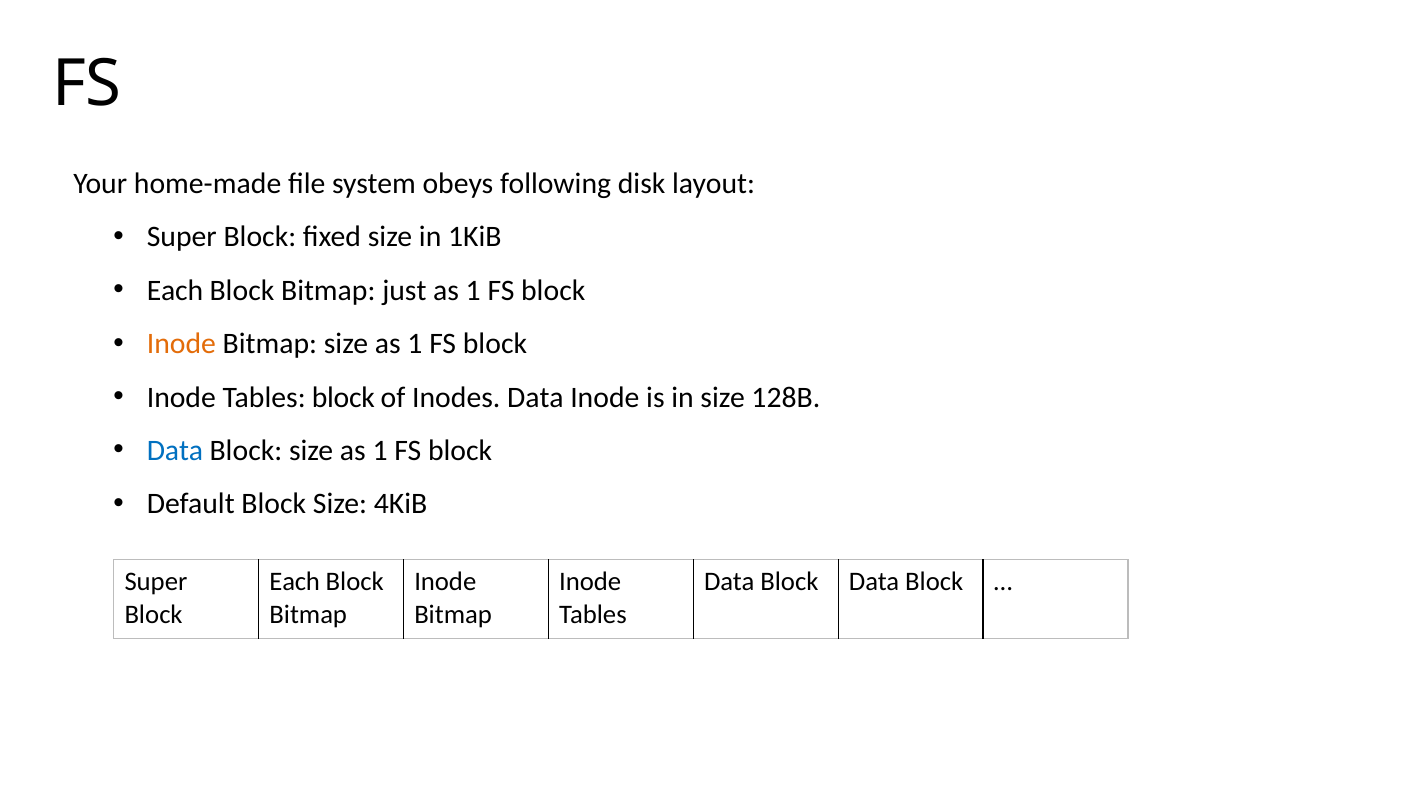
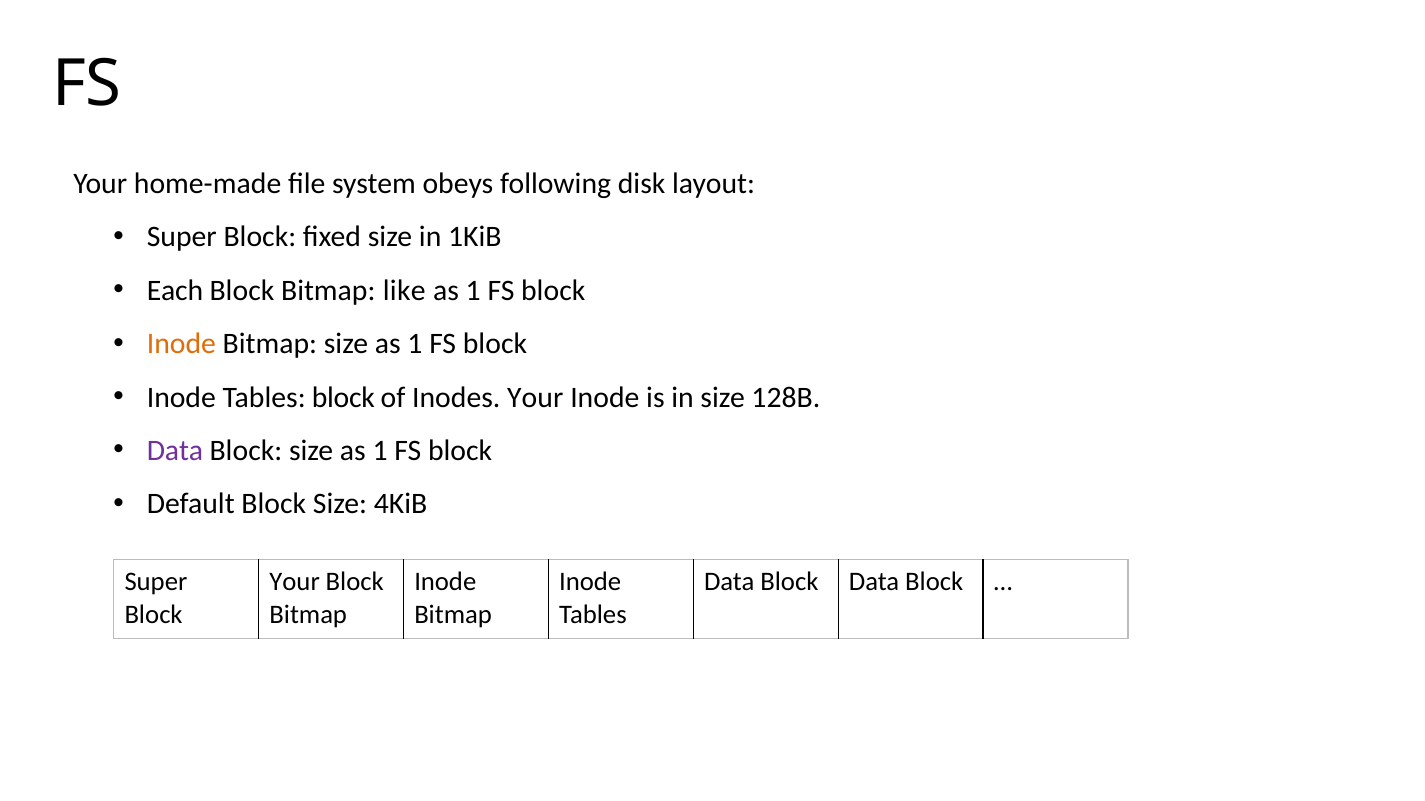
just: just -> like
Inodes Data: Data -> Your
Data at (175, 451) colour: blue -> purple
Each at (295, 582): Each -> Your
